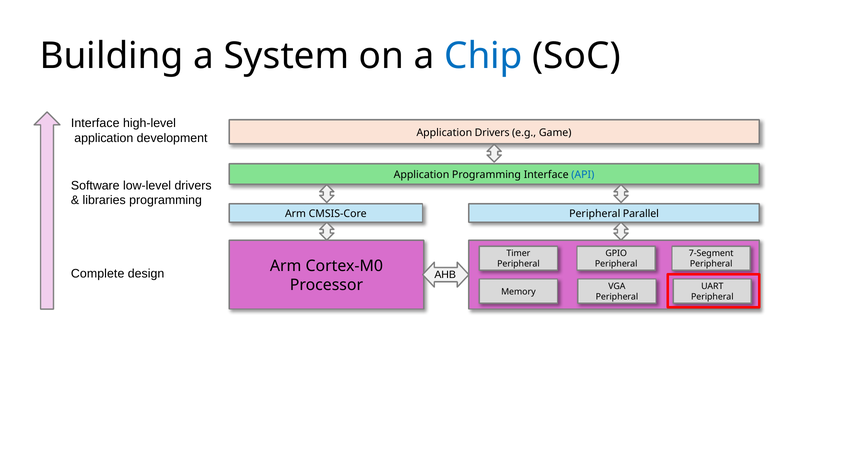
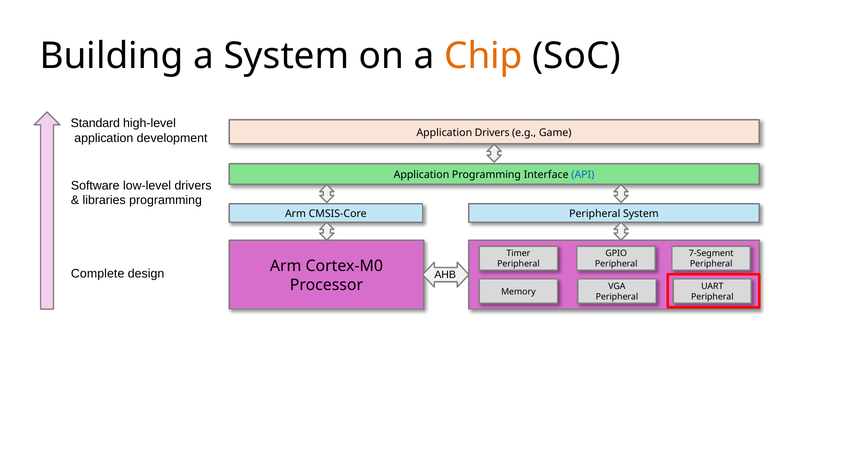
Chip colour: blue -> orange
Interface at (95, 123): Interface -> Standard
Peripheral Parallel: Parallel -> System
